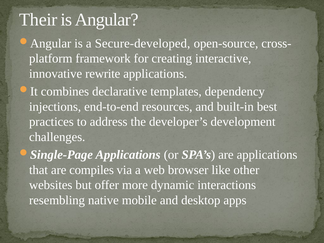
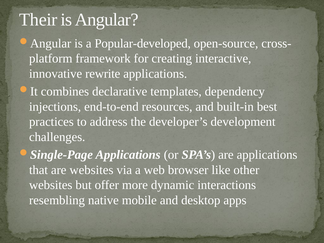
Secure-developed: Secure-developed -> Popular-developed
are compiles: compiles -> websites
